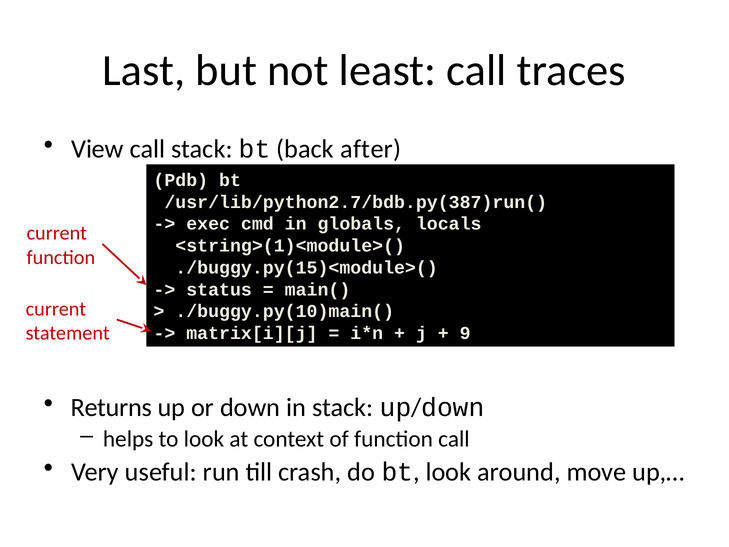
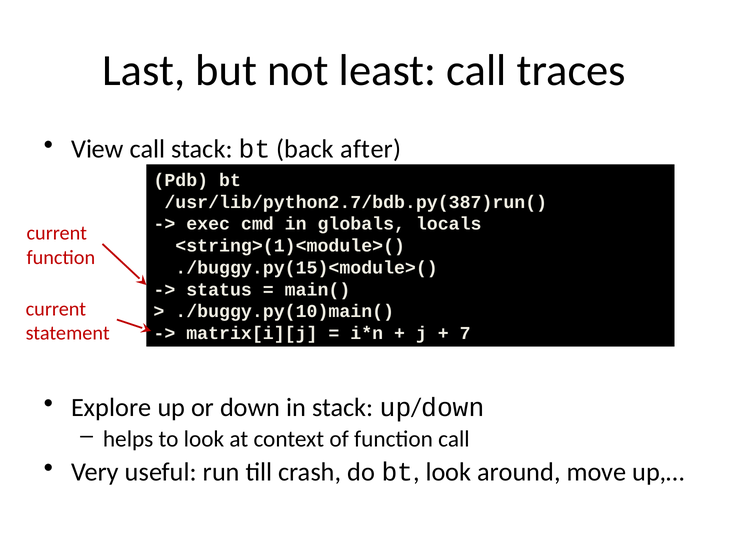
9: 9 -> 7
Returns: Returns -> Explore
